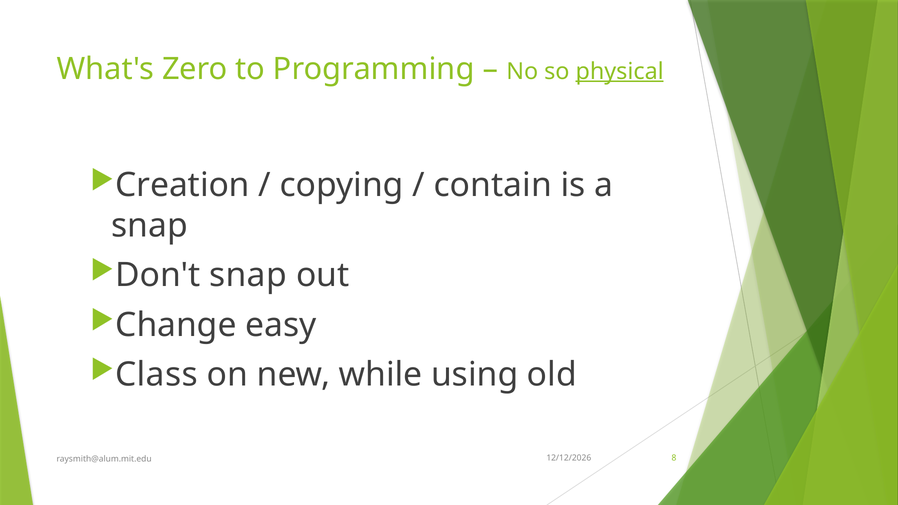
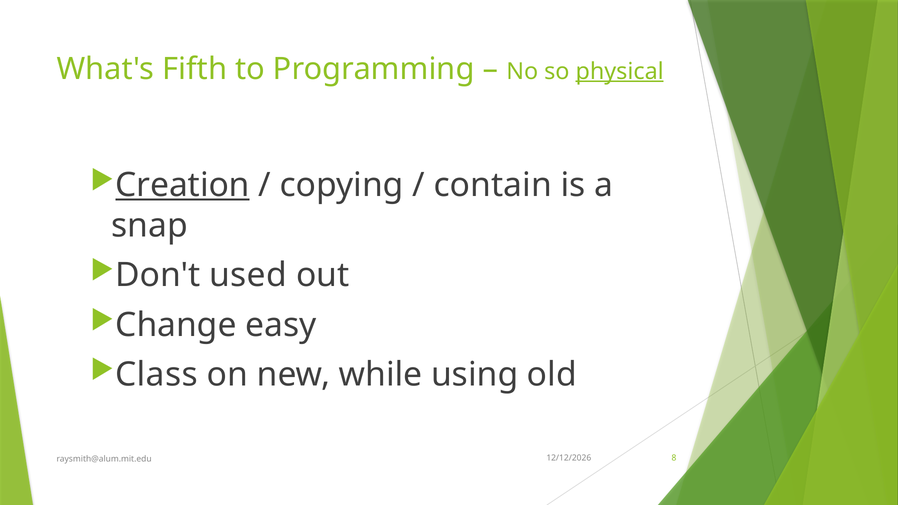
Zero: Zero -> Fifth
Creation underline: none -> present
Don't snap: snap -> used
